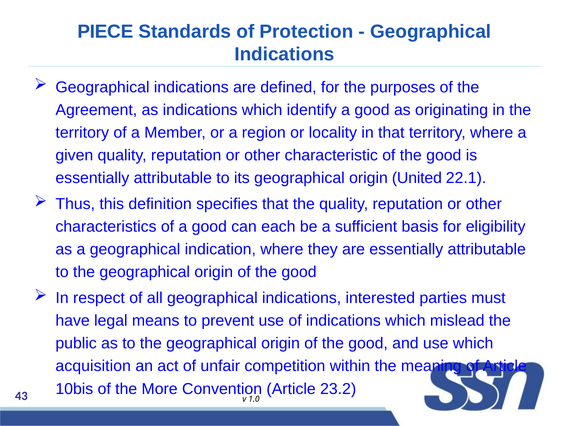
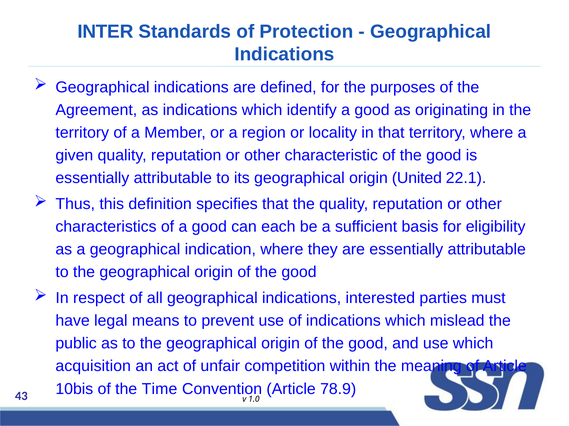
PIECE: PIECE -> INTER
More: More -> Time
23.2: 23.2 -> 78.9
